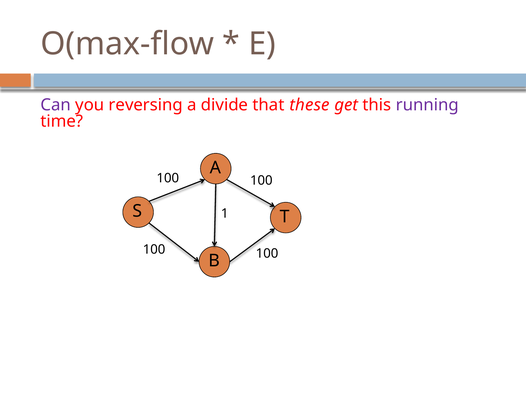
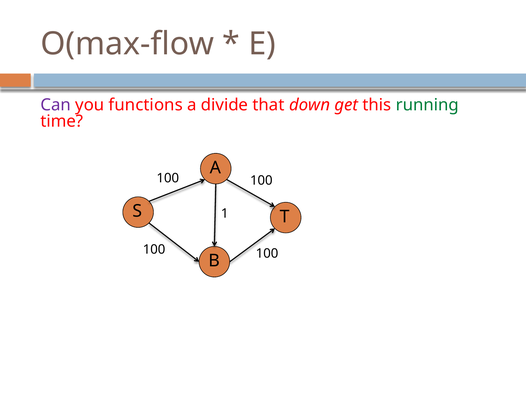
reversing: reversing -> functions
these: these -> down
running colour: purple -> green
